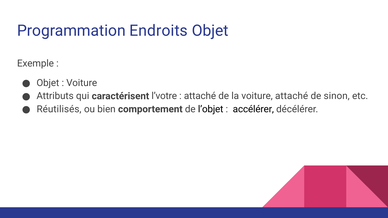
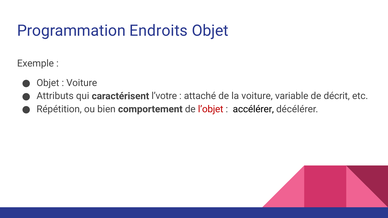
voiture attaché: attaché -> variable
sinon: sinon -> décrit
Réutilisés: Réutilisés -> Répétition
l’objet colour: black -> red
